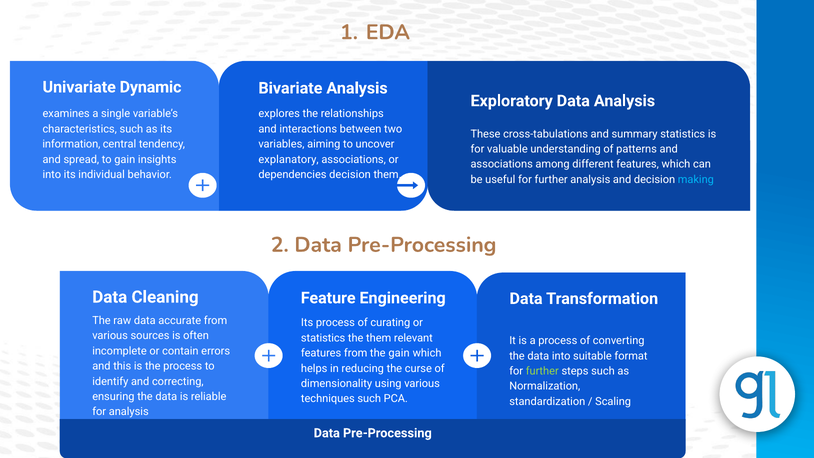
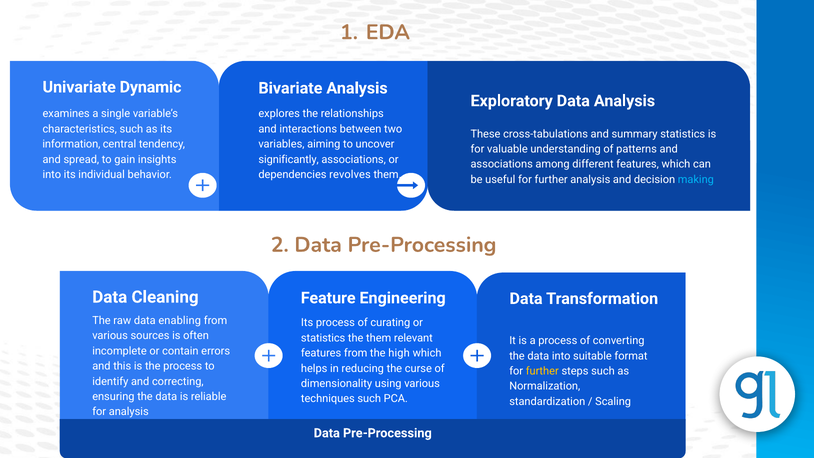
explanatory: explanatory -> significantly
dependencies decision: decision -> revolves
accurate: accurate -> enabling
the gain: gain -> high
further at (542, 371) colour: light green -> yellow
